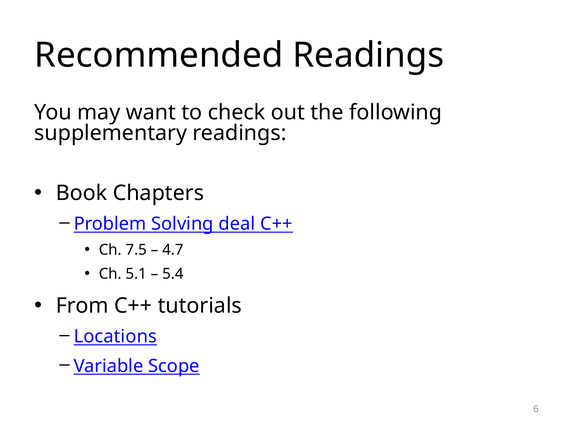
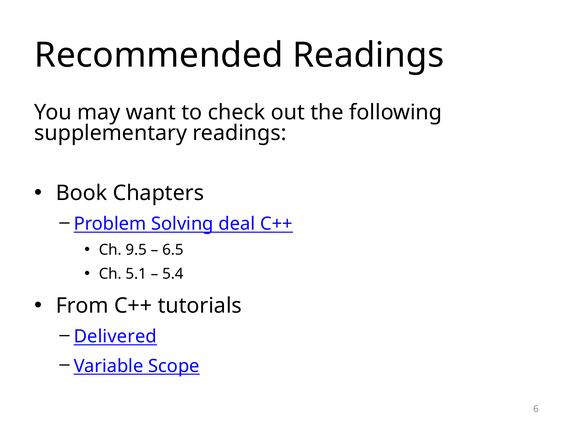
7.5: 7.5 -> 9.5
4.7: 4.7 -> 6.5
Locations: Locations -> Delivered
